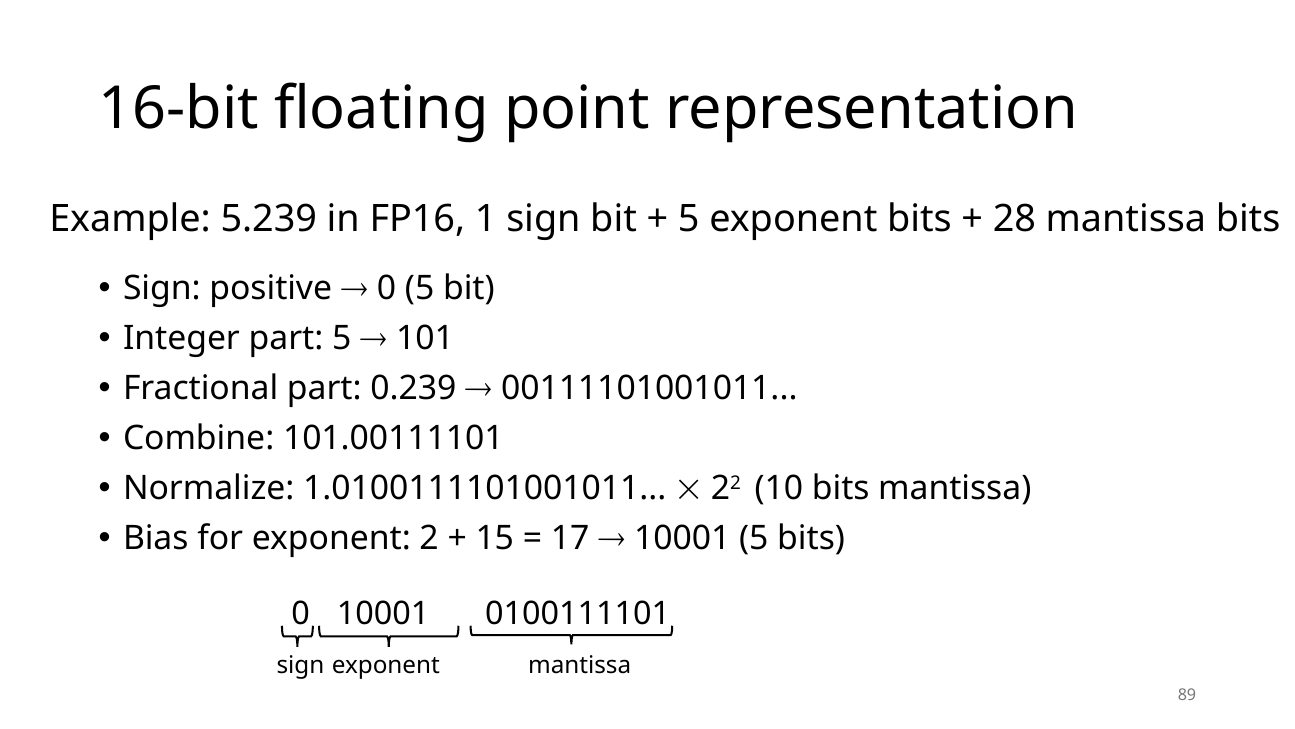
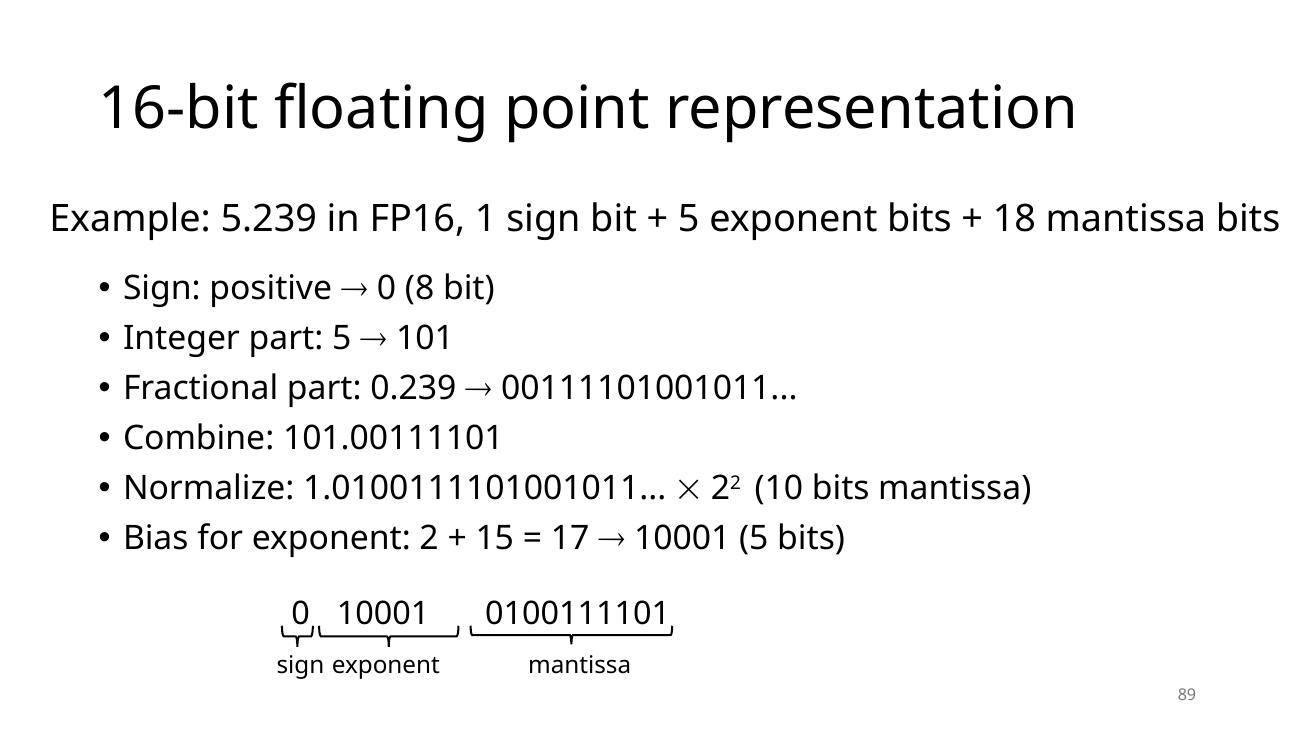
28: 28 -> 18
0 5: 5 -> 8
